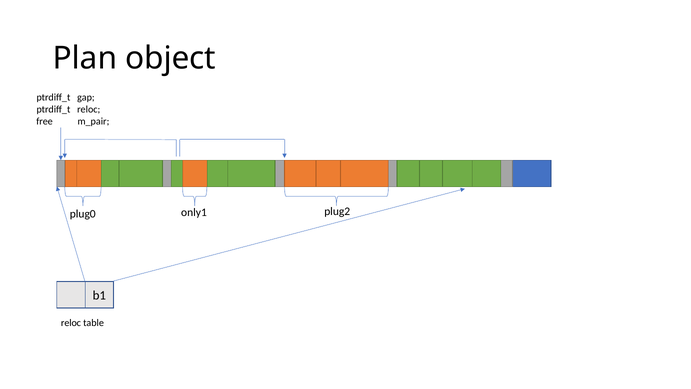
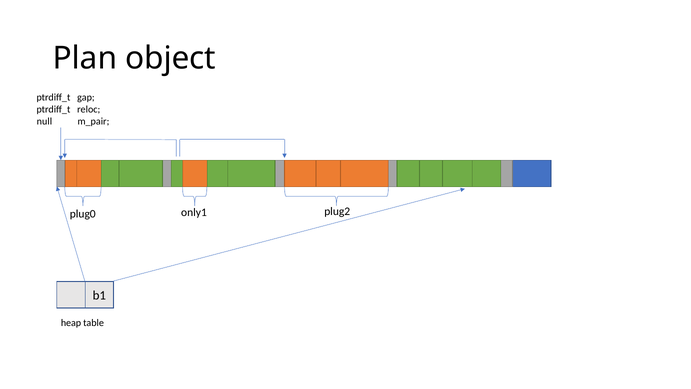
free: free -> null
reloc at (71, 323): reloc -> heap
